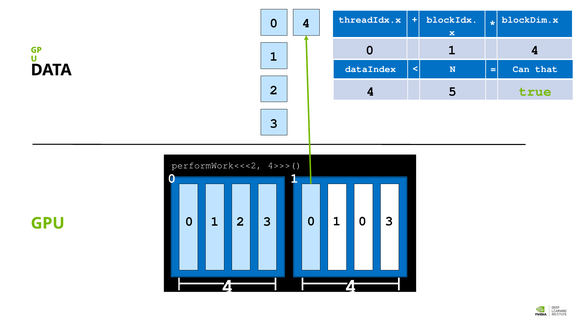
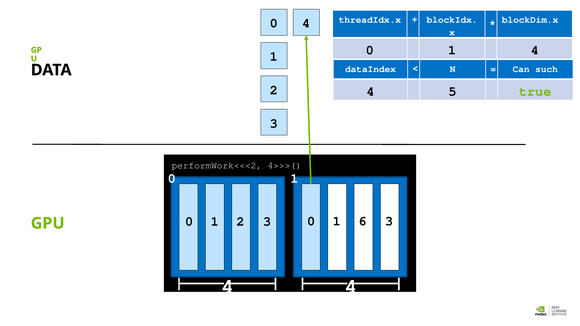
that: that -> such
1 0: 0 -> 6
